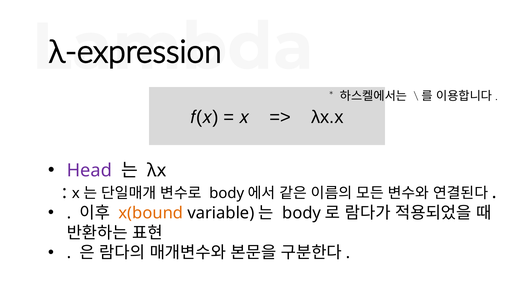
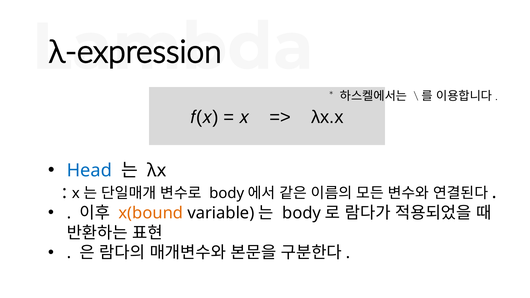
Head colour: purple -> blue
